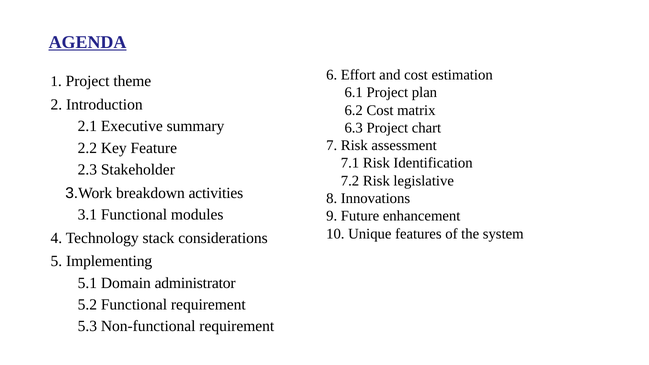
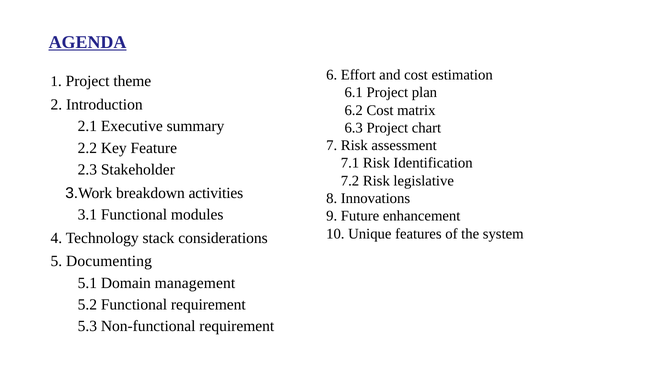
Implementing: Implementing -> Documenting
administrator: administrator -> management
